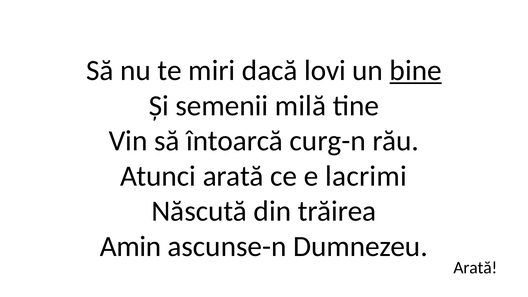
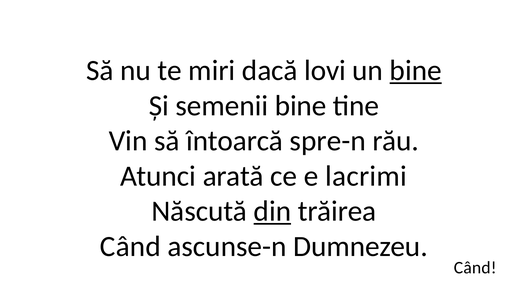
semenii milă: milă -> bine
curg-n: curg-n -> spre-n
din underline: none -> present
Amin at (131, 246): Amin -> Când
Arată at (475, 268): Arată -> Când
